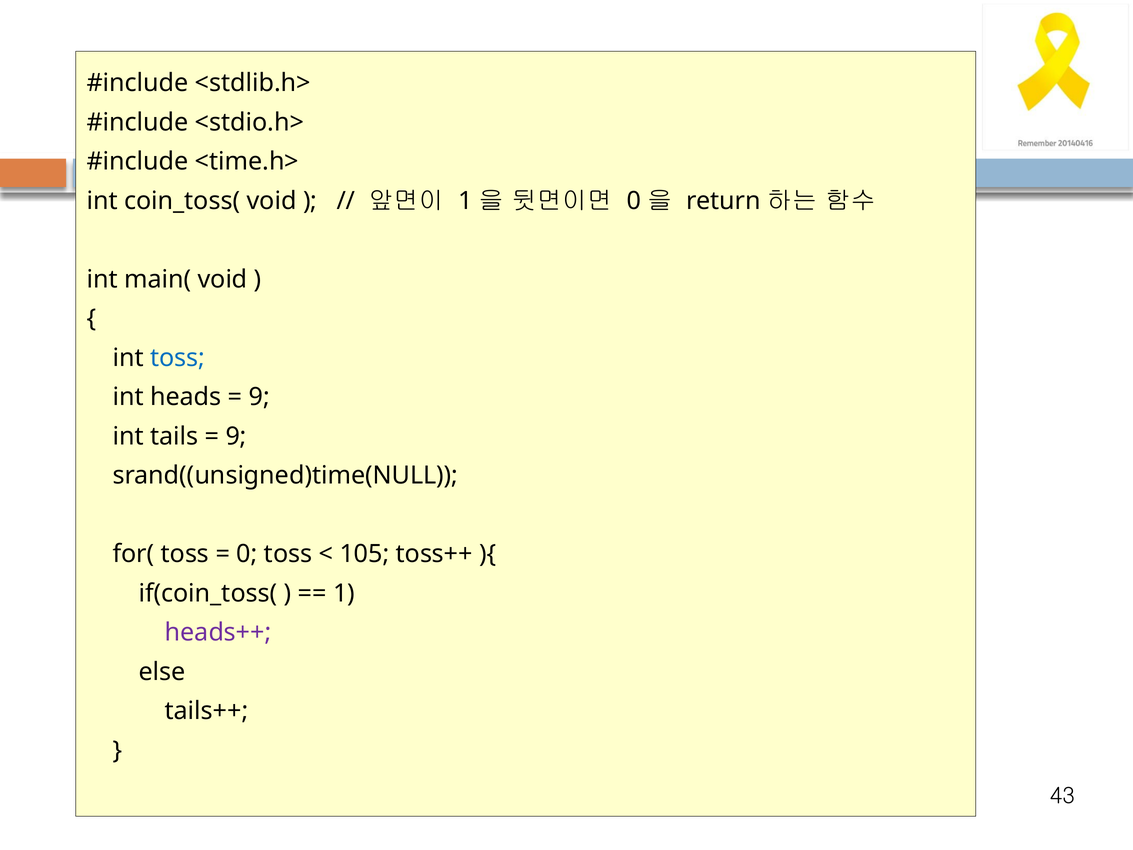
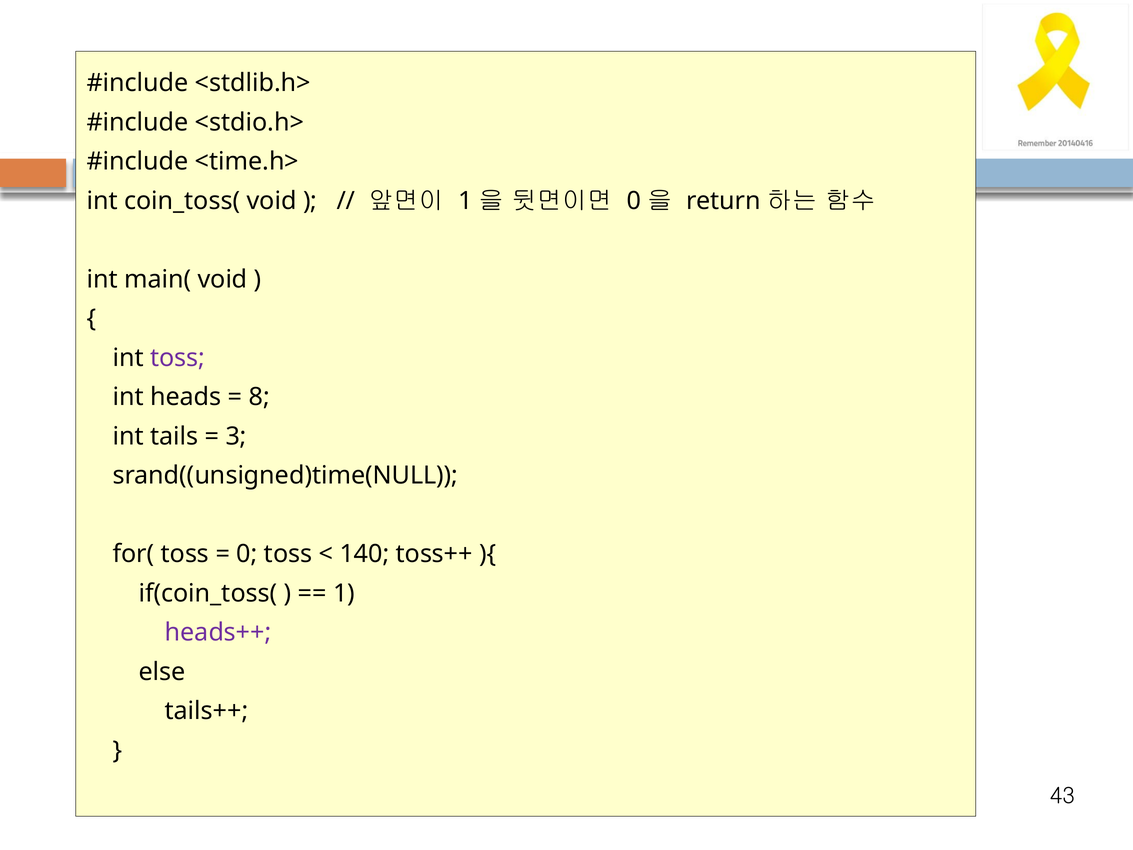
toss at (178, 358) colour: blue -> purple
9 at (259, 397): 9 -> 8
9 at (236, 436): 9 -> 3
105: 105 -> 140
